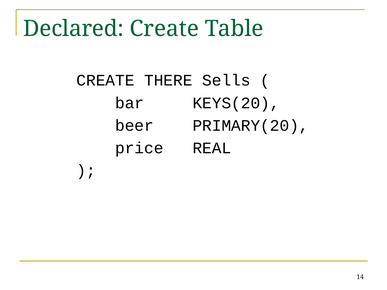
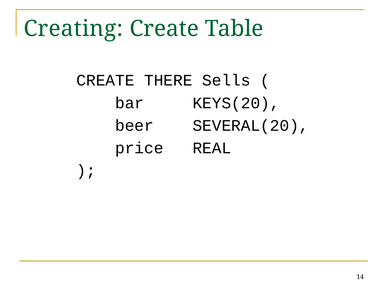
Declared: Declared -> Creating
PRIMARY(20: PRIMARY(20 -> SEVERAL(20
